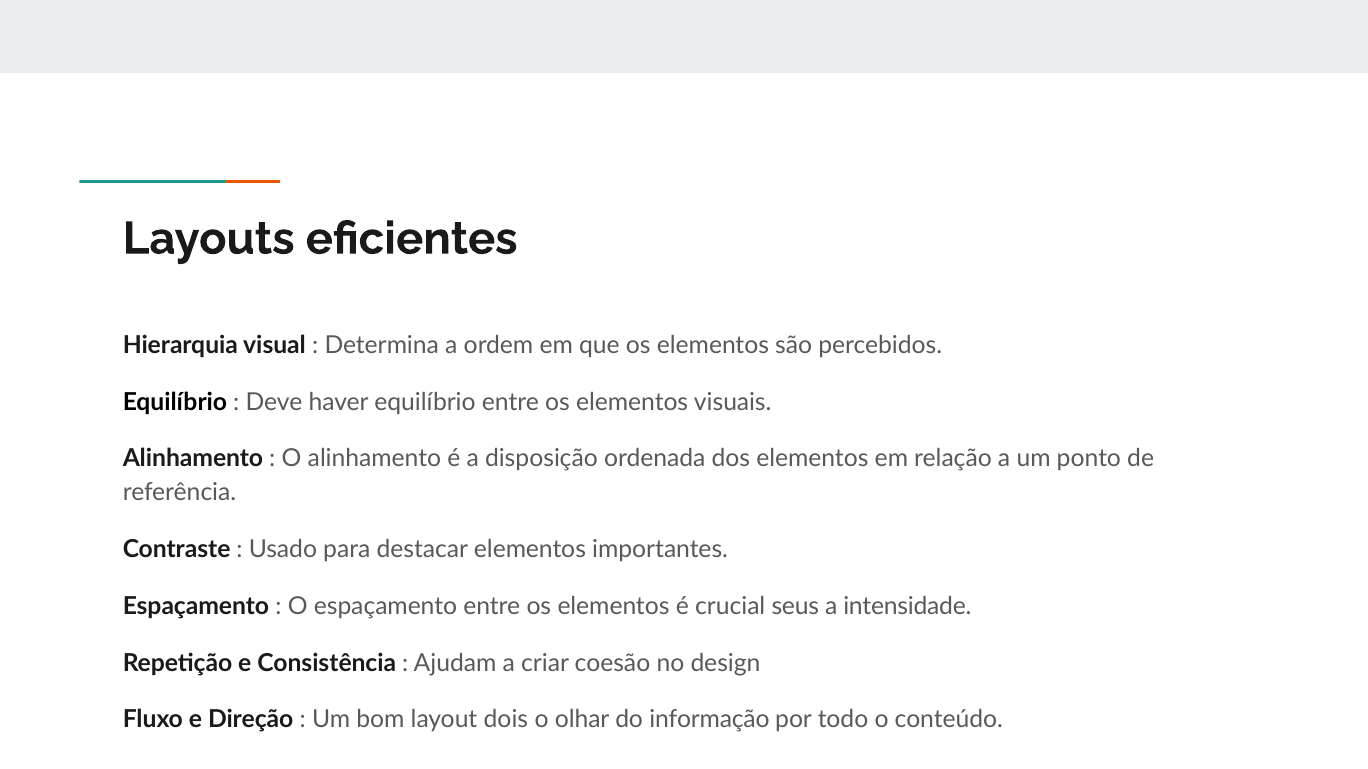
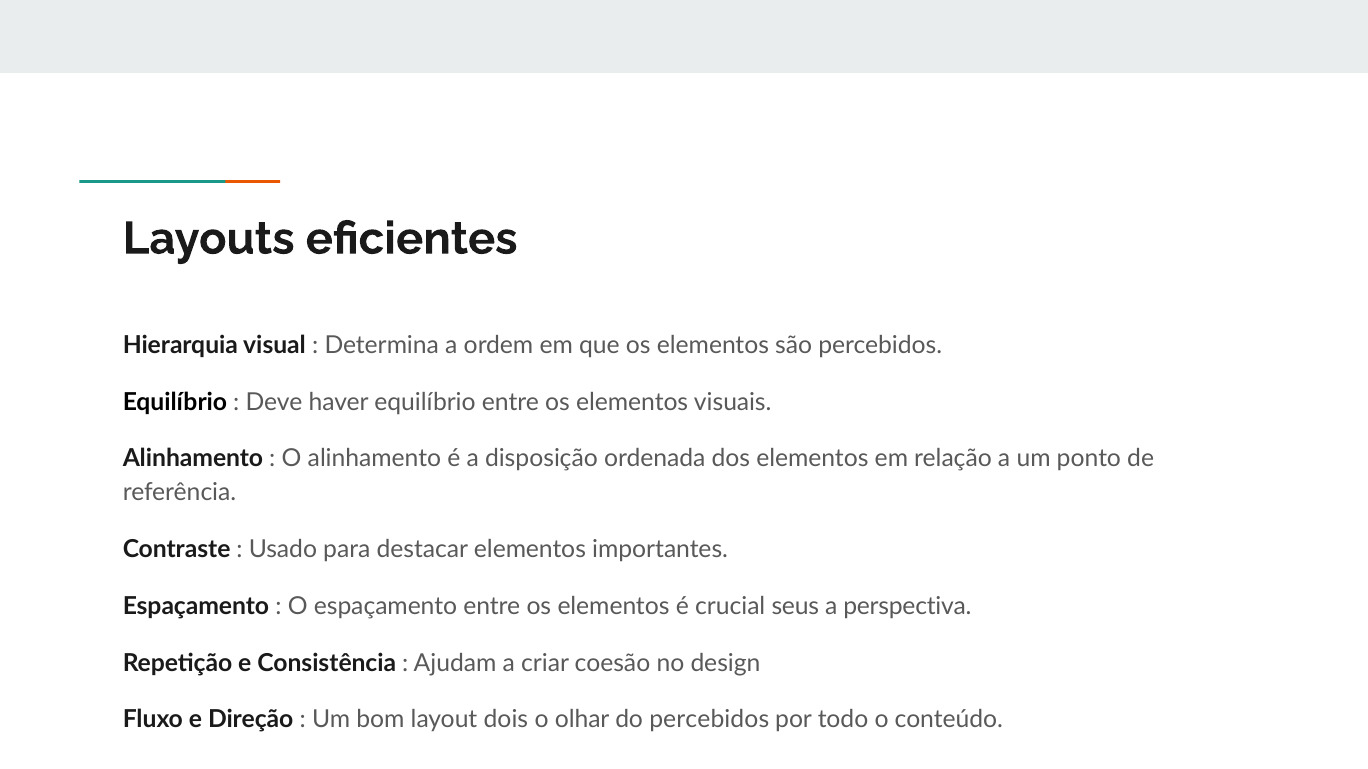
intensidade: intensidade -> perspectiva
do informação: informação -> percebidos
